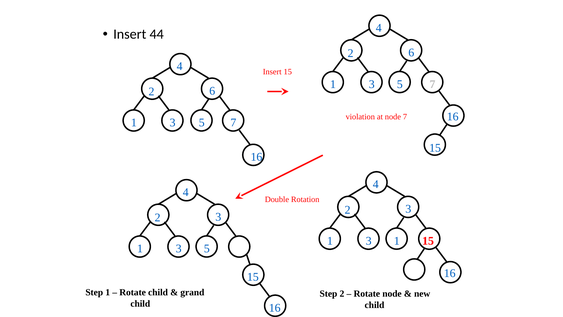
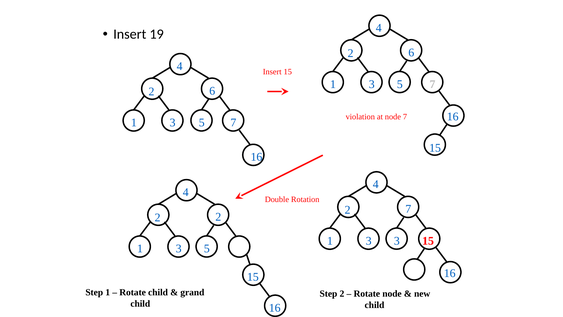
44: 44 -> 19
3 at (408, 209): 3 -> 7
3 at (218, 217): 3 -> 2
1 1: 1 -> 3
